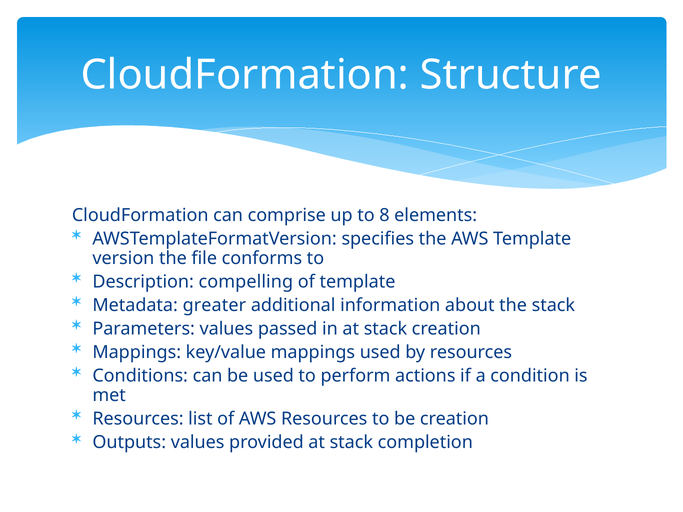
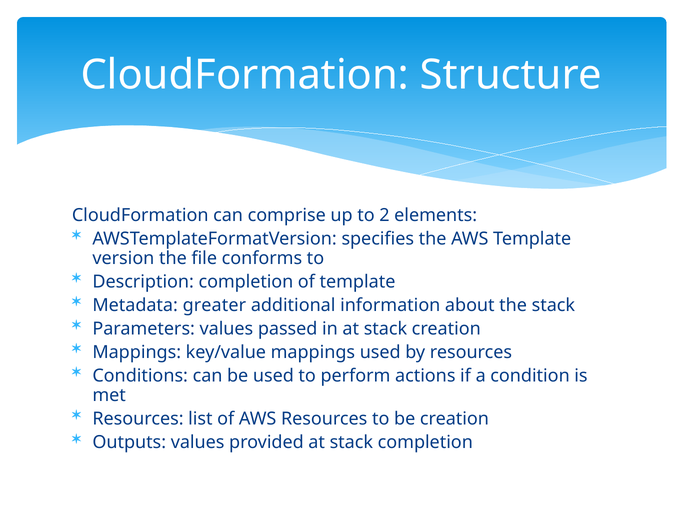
8: 8 -> 2
Description compelling: compelling -> completion
